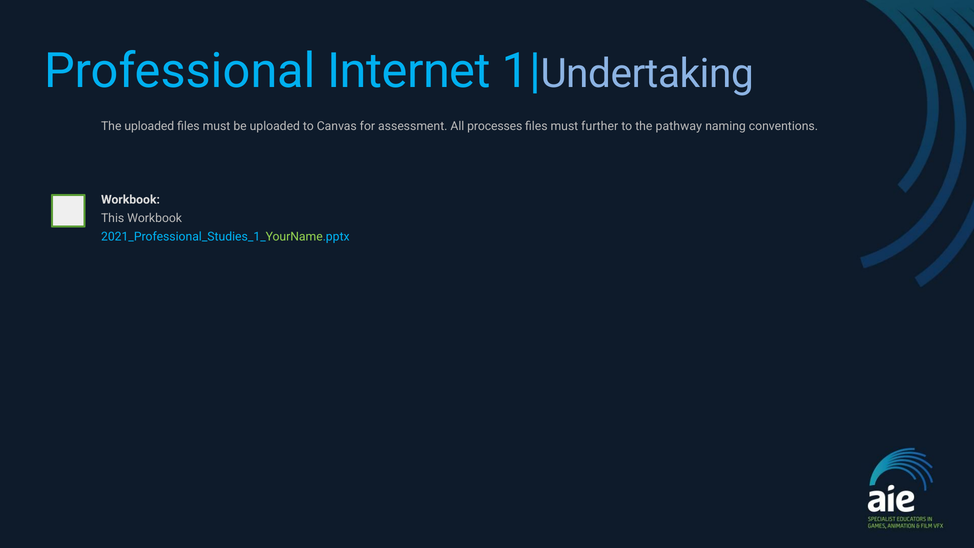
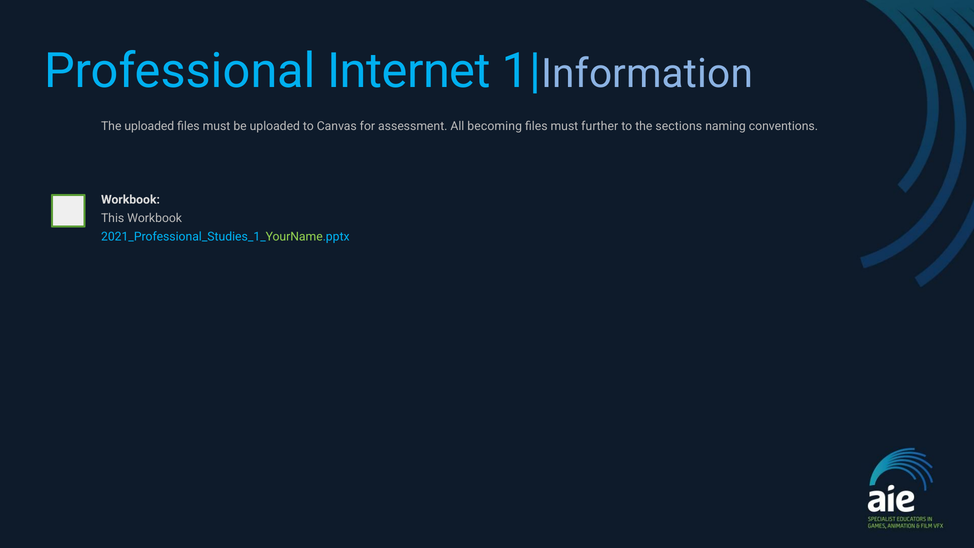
Undertaking: Undertaking -> Information
processes: processes -> becoming
pathway: pathway -> sections
